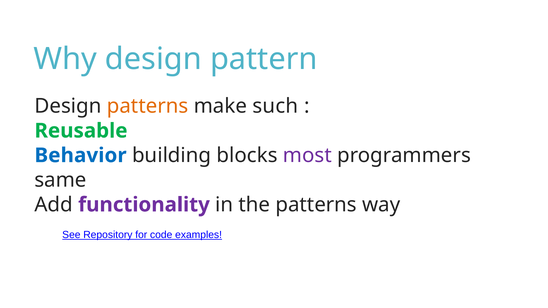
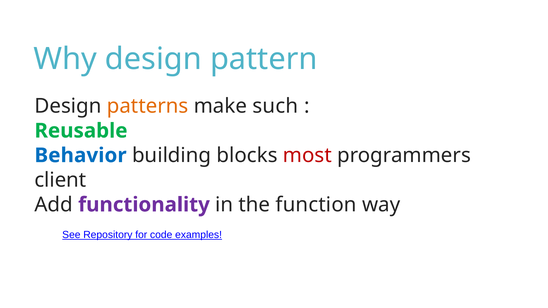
most colour: purple -> red
same: same -> client
the patterns: patterns -> function
